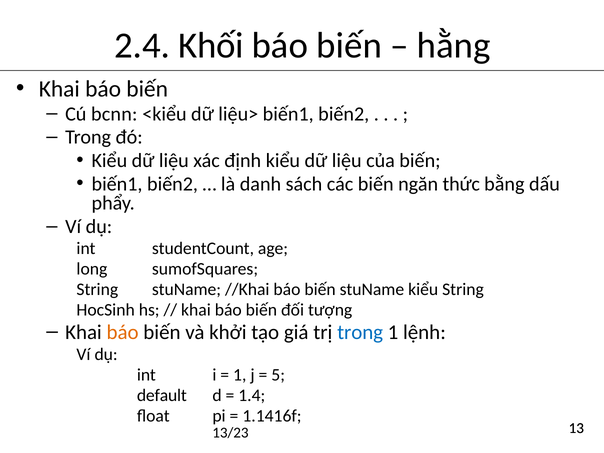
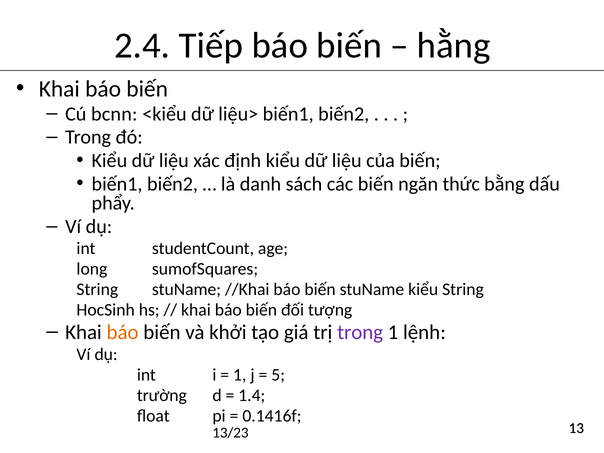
Khối: Khối -> Tiếp
trong at (360, 332) colour: blue -> purple
default: default -> trường
1.1416f: 1.1416f -> 0.1416f
